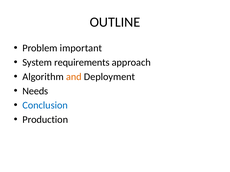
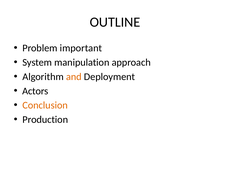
requirements: requirements -> manipulation
Needs: Needs -> Actors
Conclusion colour: blue -> orange
